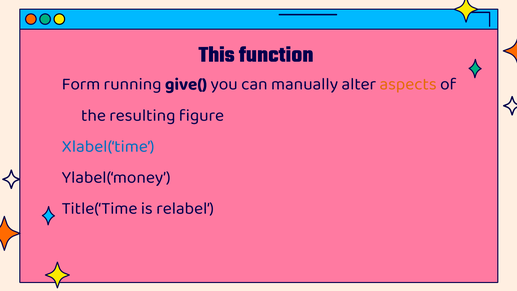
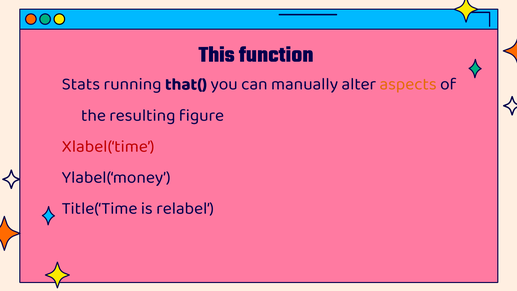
Form: Form -> Stats
give(: give( -> that(
Xlabel(‘time colour: blue -> red
